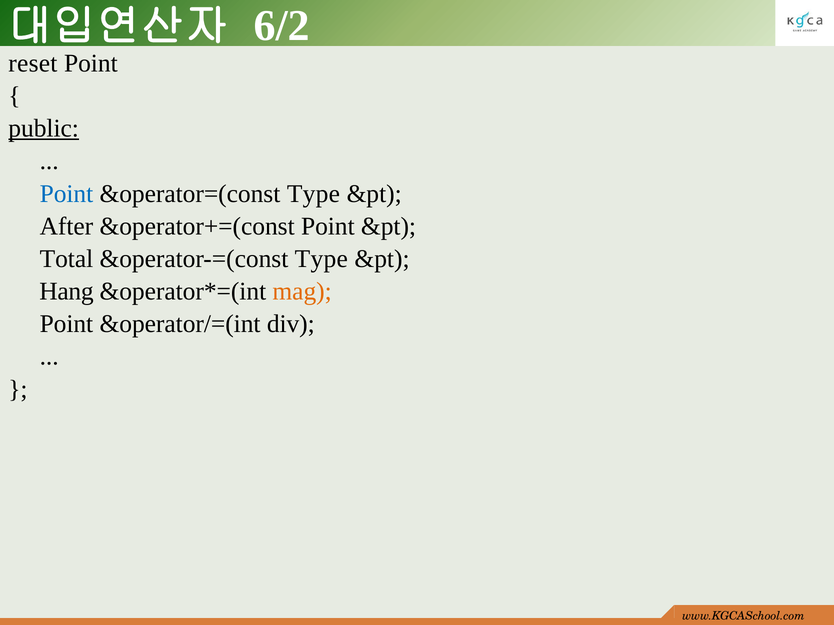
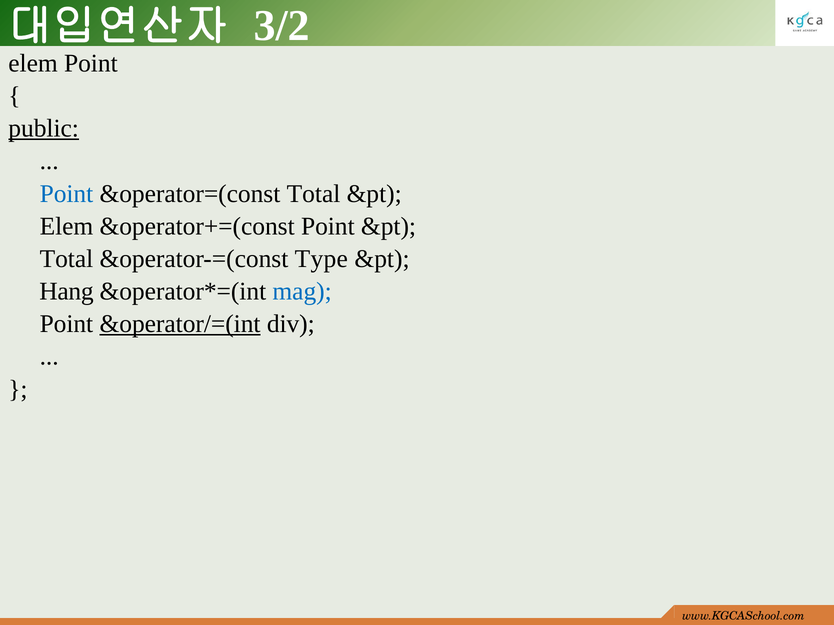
6/2: 6/2 -> 3/2
reset at (33, 63): reset -> elem
&operator=(const Type: Type -> Total
After at (66, 226): After -> Elem
mag colour: orange -> blue
&operator/=(int underline: none -> present
